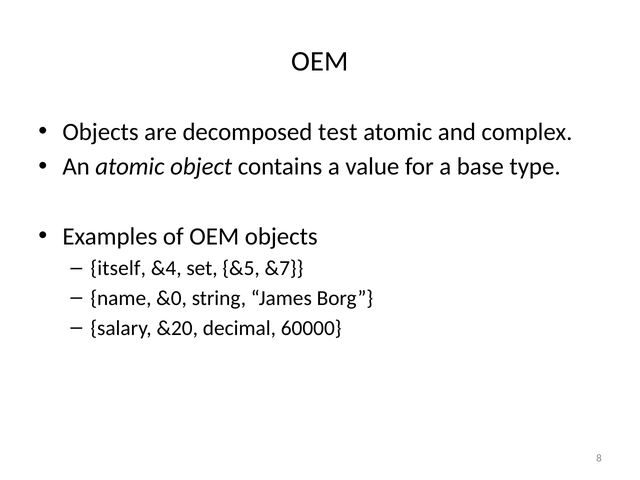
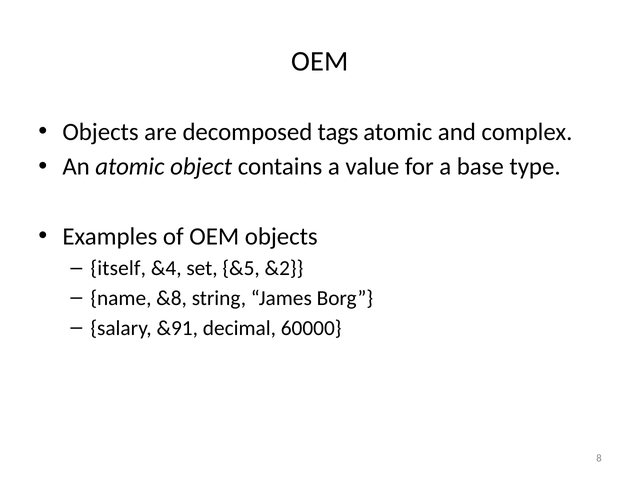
test: test -> tags
&7: &7 -> &2
&0: &0 -> &8
&20: &20 -> &91
